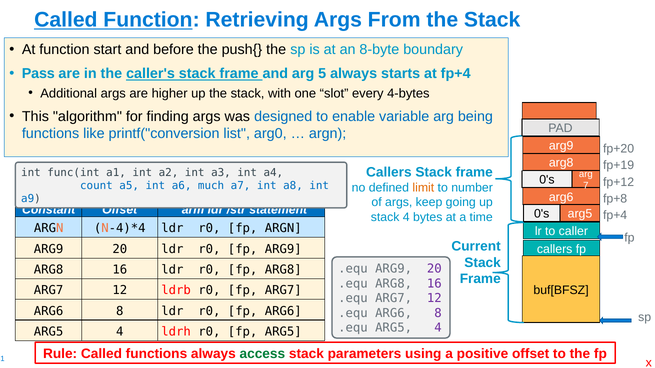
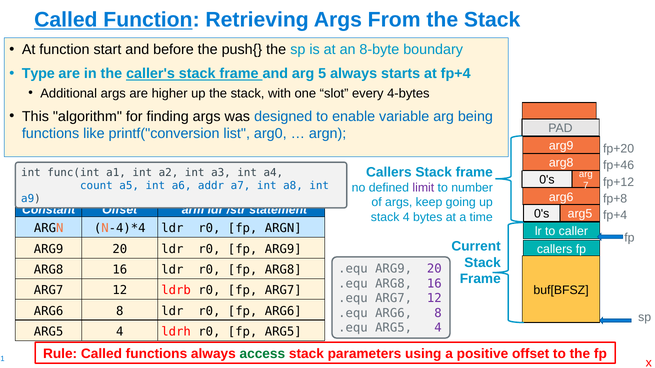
Pass: Pass -> Type
fp+19: fp+19 -> fp+46
much: much -> addr
limit colour: orange -> purple
